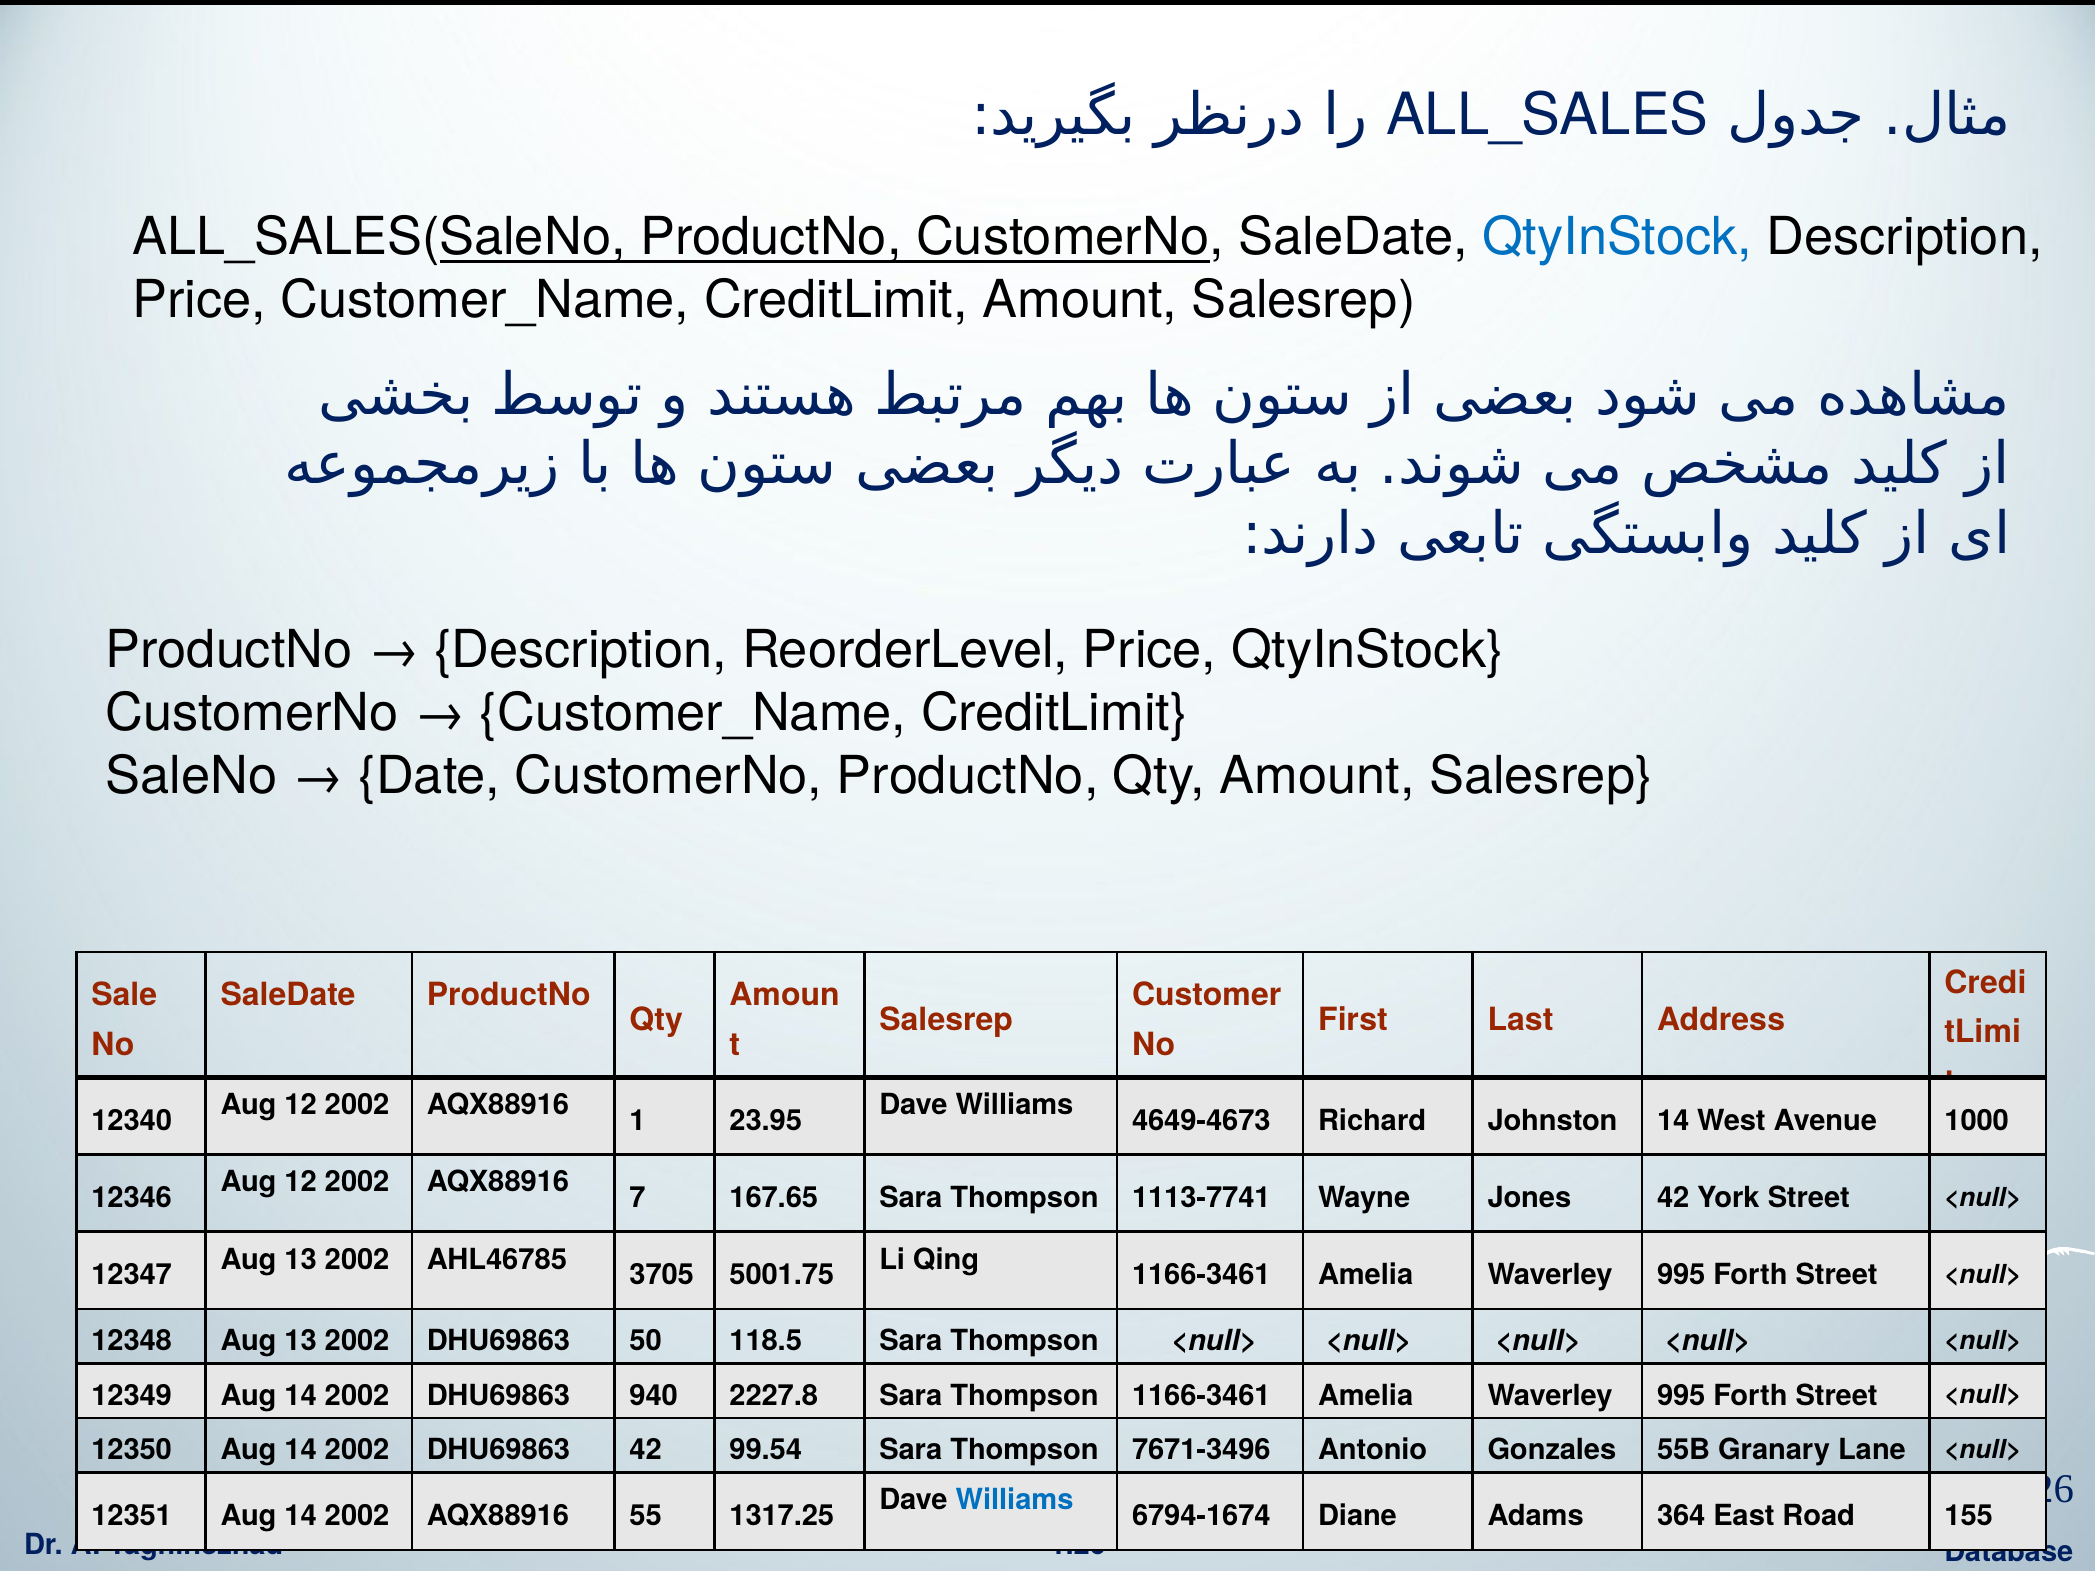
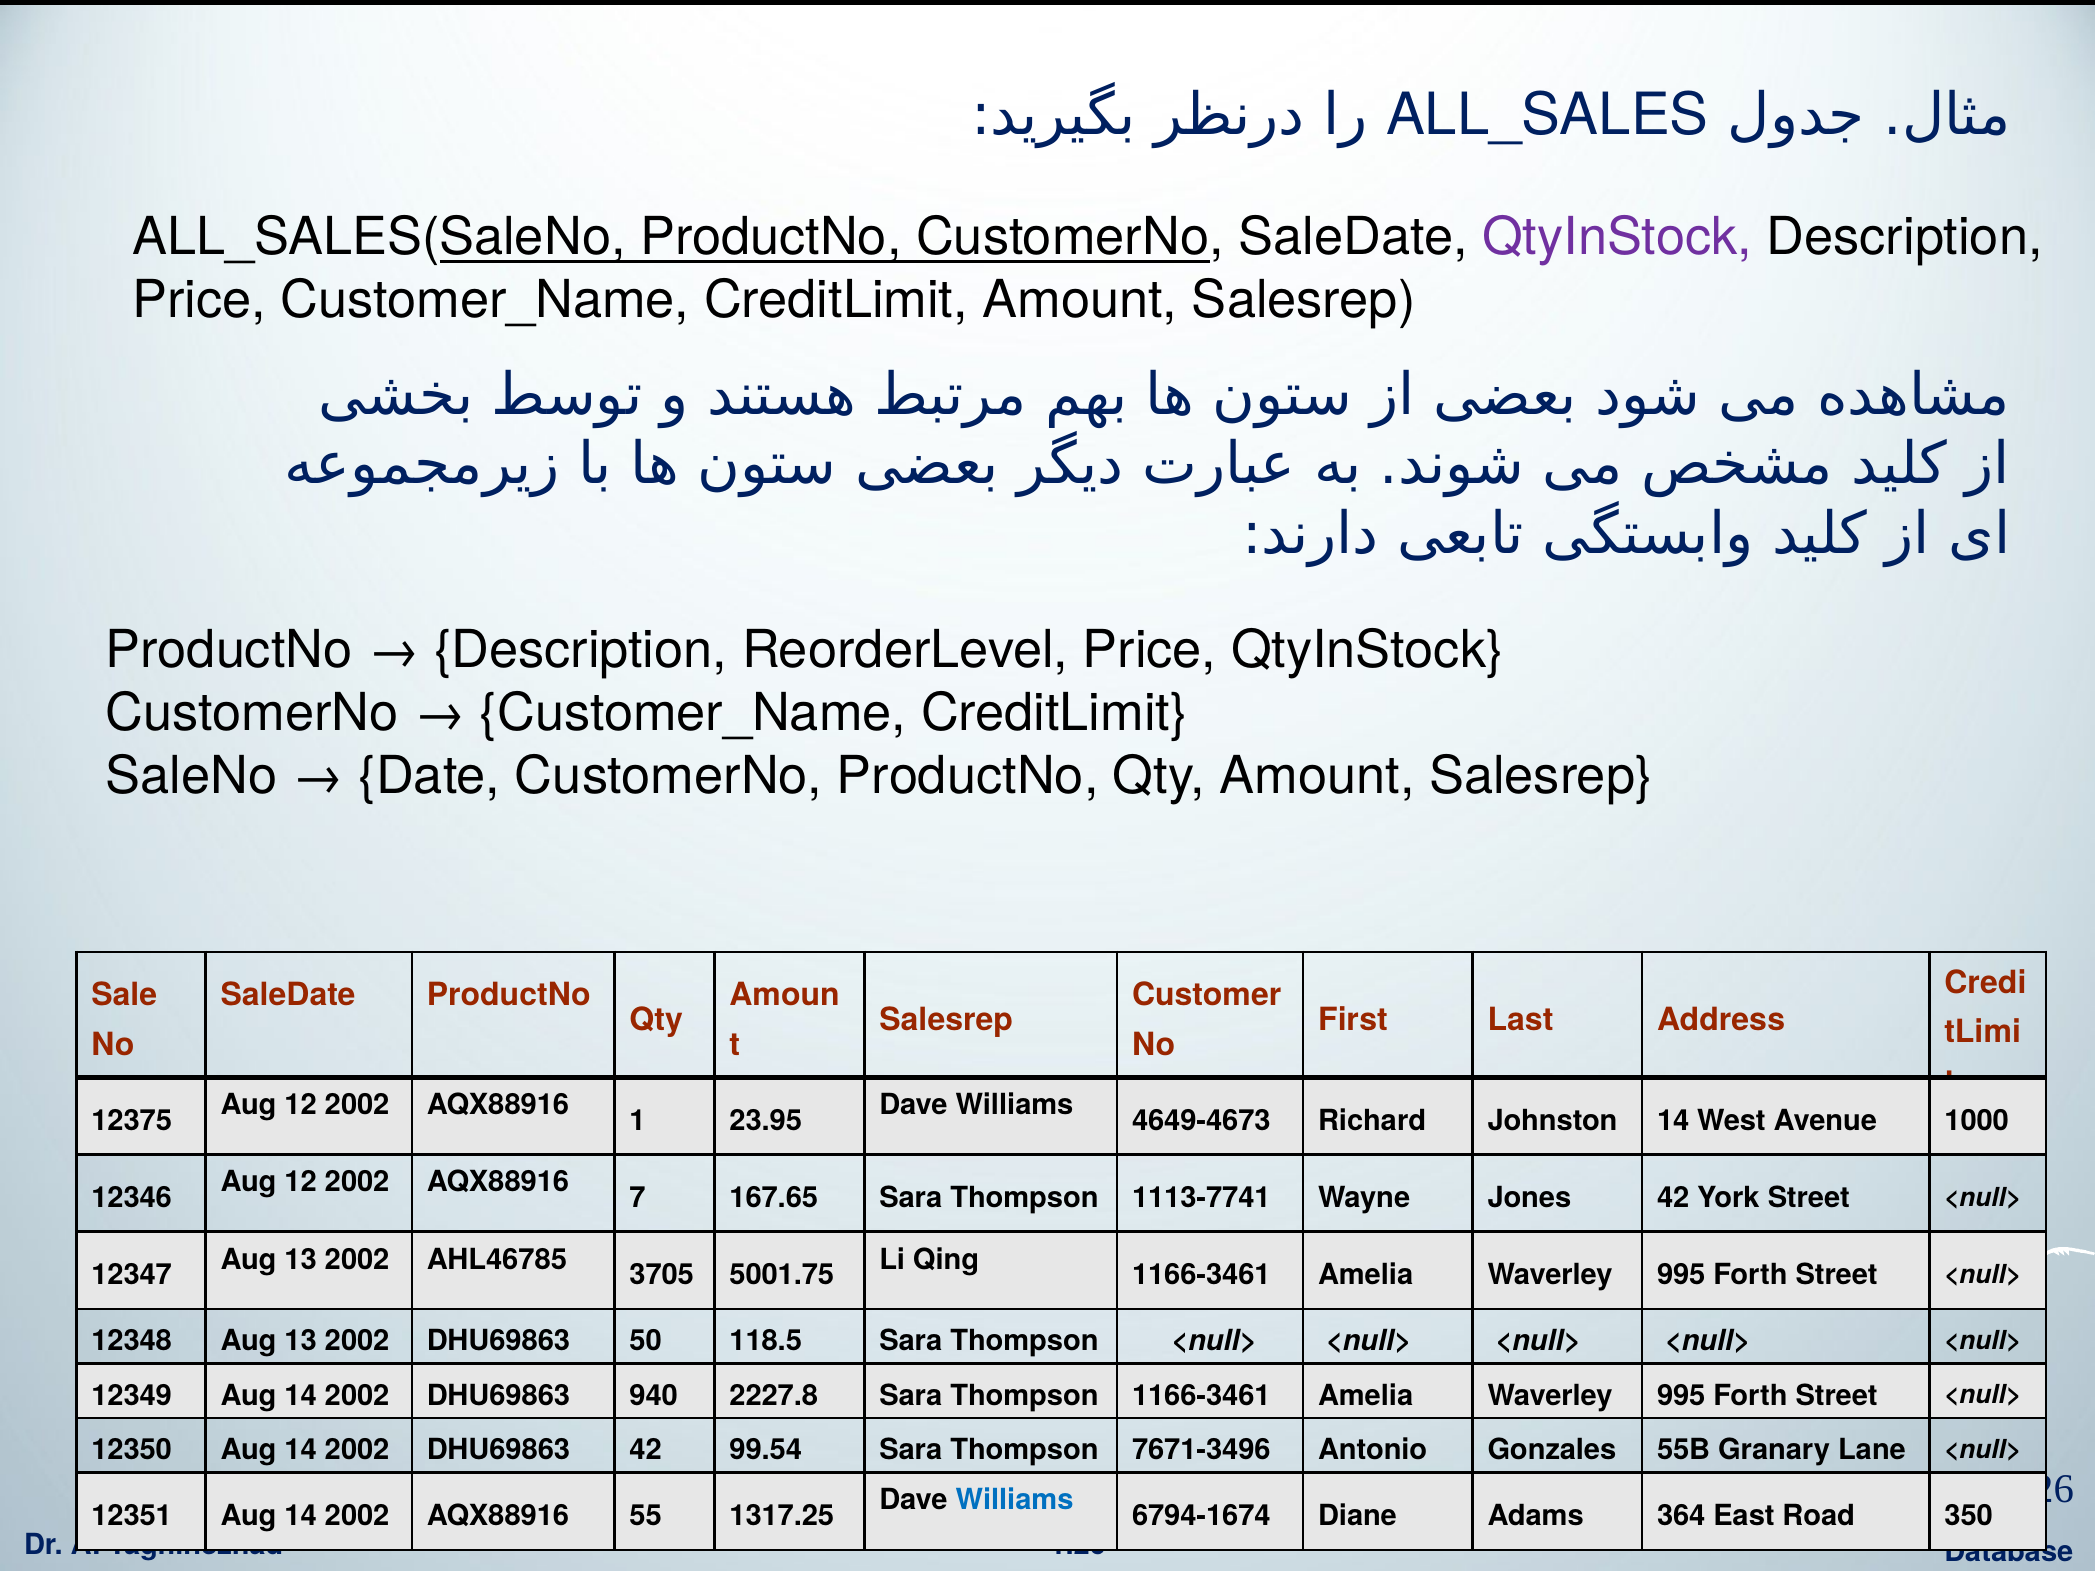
QtyInStock at (1617, 237) colour: blue -> purple
12340: 12340 -> 12375
155: 155 -> 350
